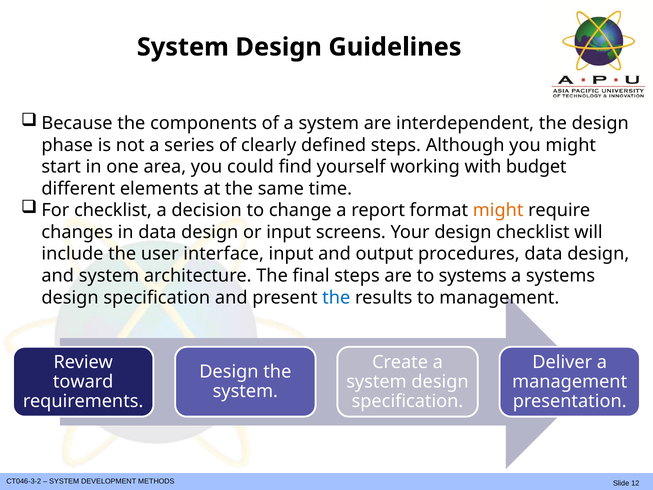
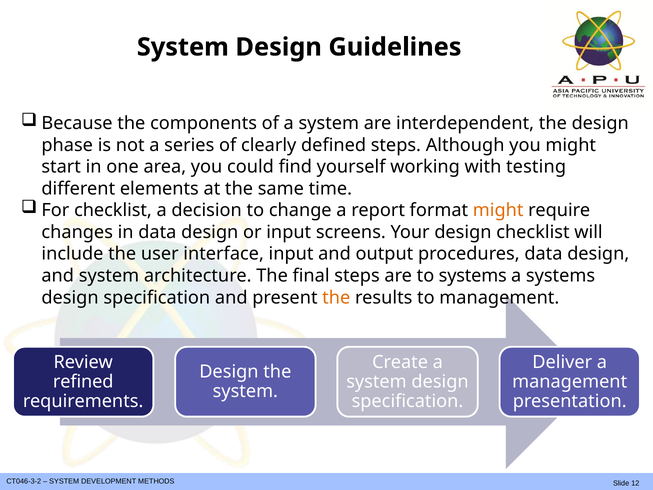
budget: budget -> testing
the at (336, 297) colour: blue -> orange
toward: toward -> refined
